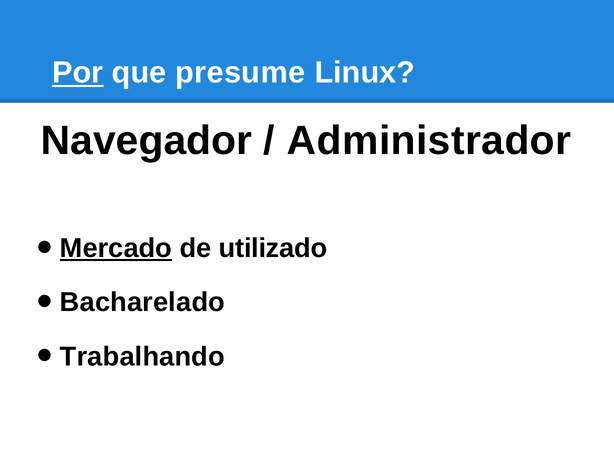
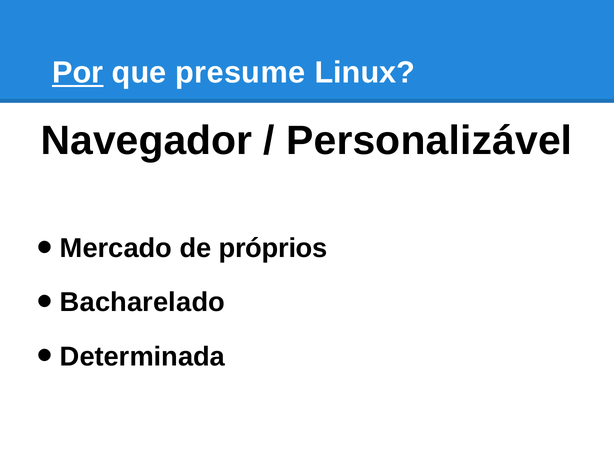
Administrador: Administrador -> Personalizável
Mercado underline: present -> none
utilizado: utilizado -> próprios
Trabalhando: Trabalhando -> Determinada
